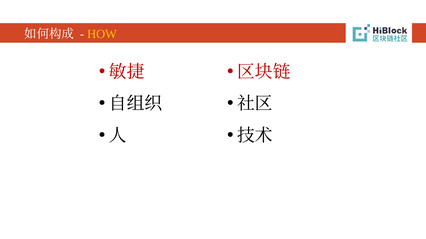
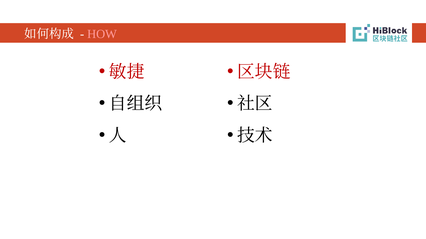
HOW colour: yellow -> pink
